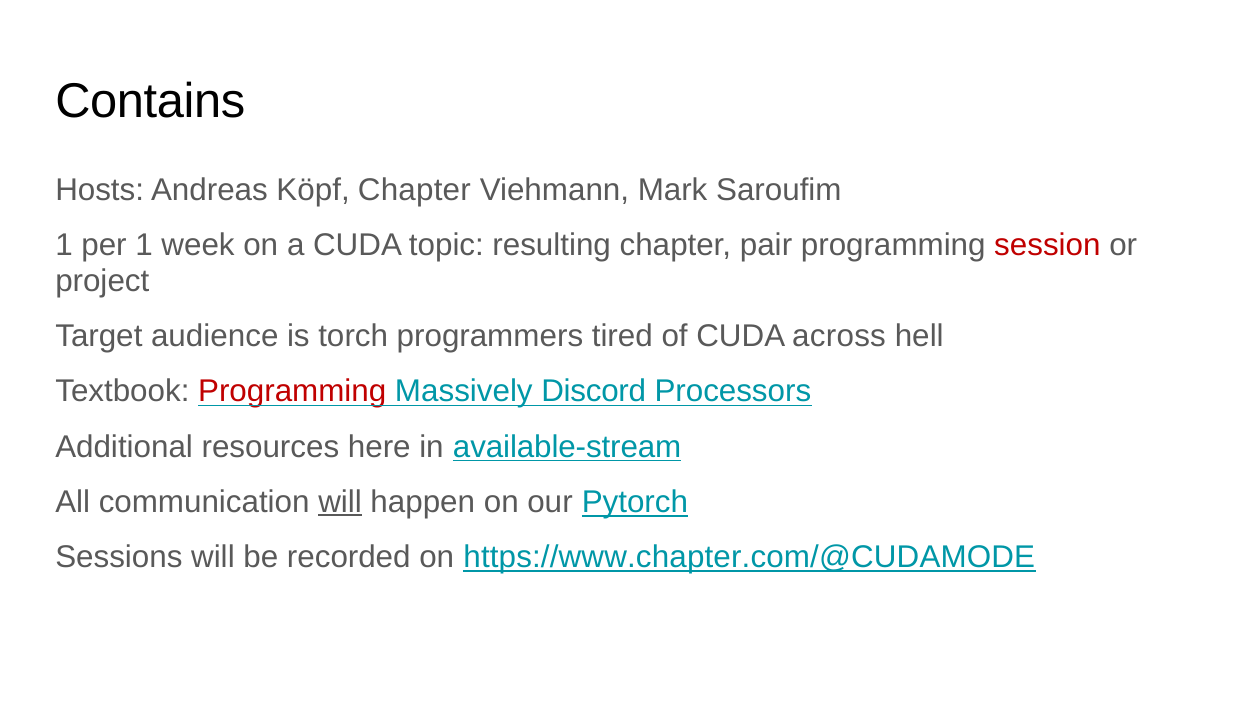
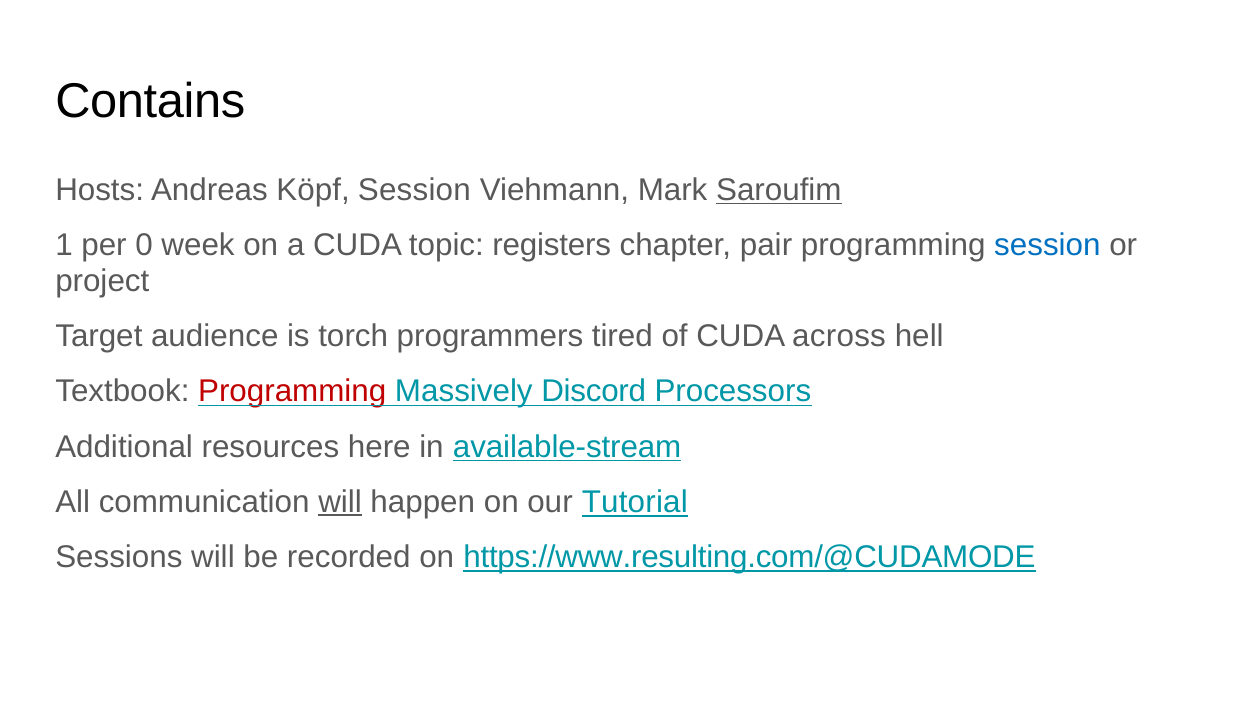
Köpf Chapter: Chapter -> Session
Saroufim underline: none -> present
per 1: 1 -> 0
resulting: resulting -> registers
session at (1047, 245) colour: red -> blue
Pytorch: Pytorch -> Tutorial
https://www.chapter.com/@CUDAMODE: https://www.chapter.com/@CUDAMODE -> https://www.resulting.com/@CUDAMODE
